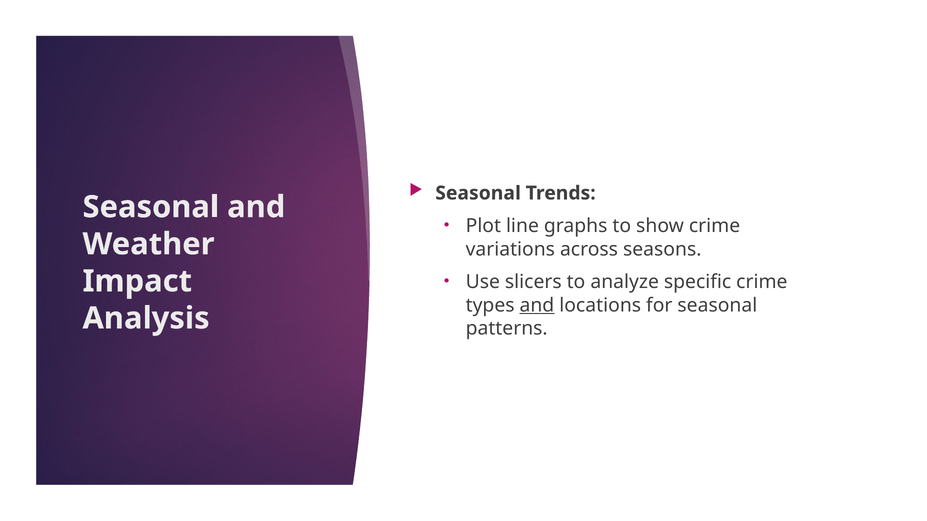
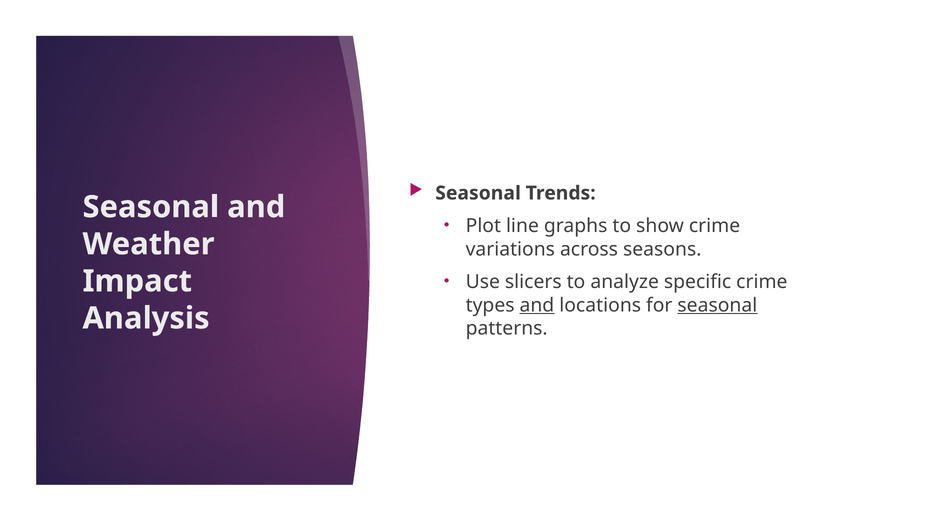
seasonal at (717, 305) underline: none -> present
